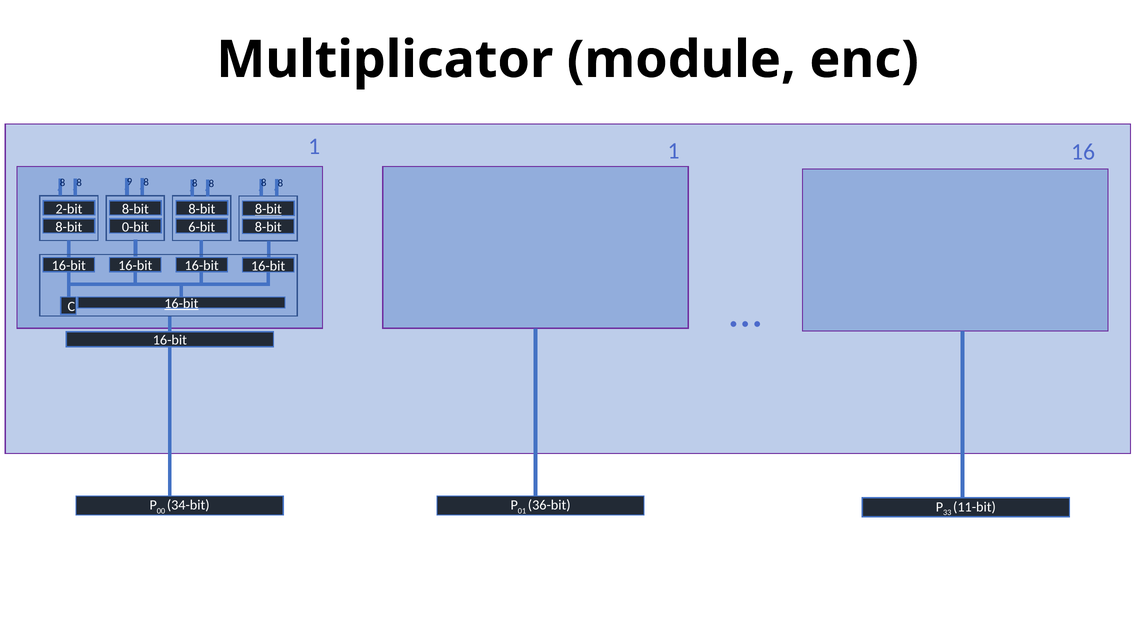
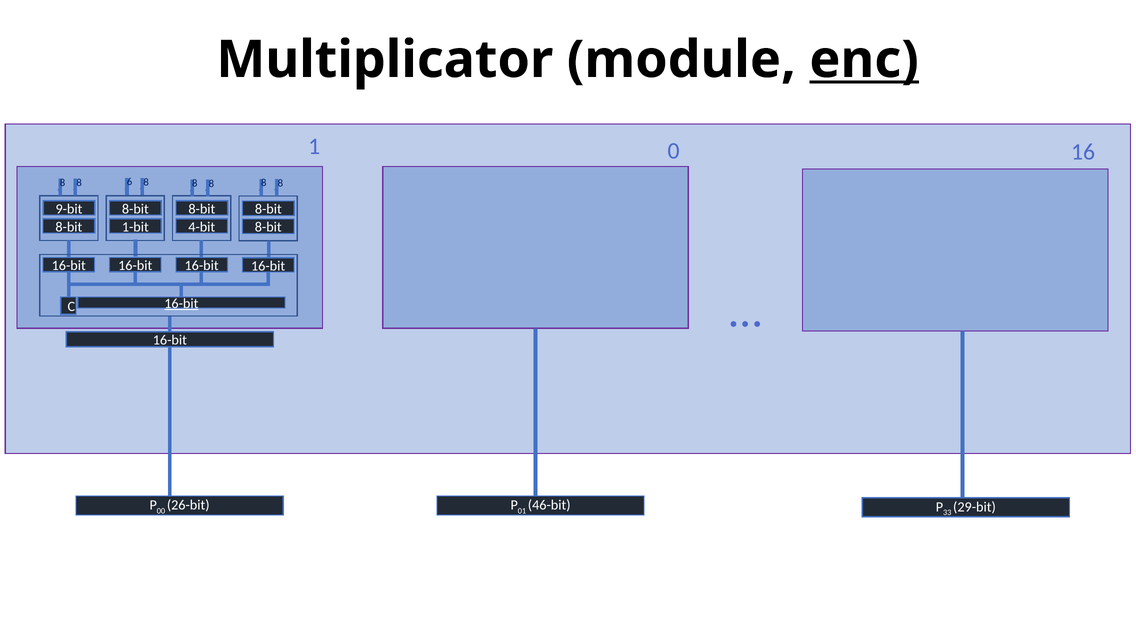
enc underline: none -> present
1 1: 1 -> 0
9: 9 -> 6
2-bit: 2-bit -> 9-bit
8-bit at (268, 209) underline: present -> none
0-bit: 0-bit -> 1-bit
6-bit: 6-bit -> 4-bit
34-bit: 34-bit -> 26-bit
36-bit: 36-bit -> 46-bit
11-bit: 11-bit -> 29-bit
